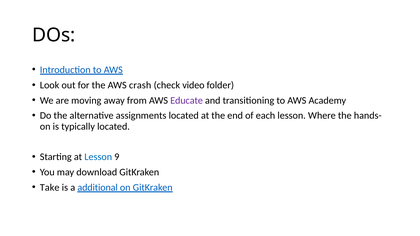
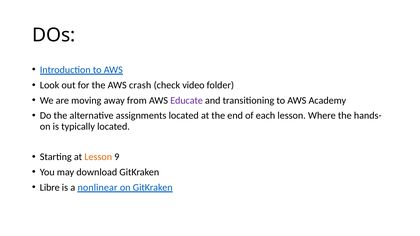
Lesson at (98, 157) colour: blue -> orange
Take: Take -> Libre
additional: additional -> nonlinear
